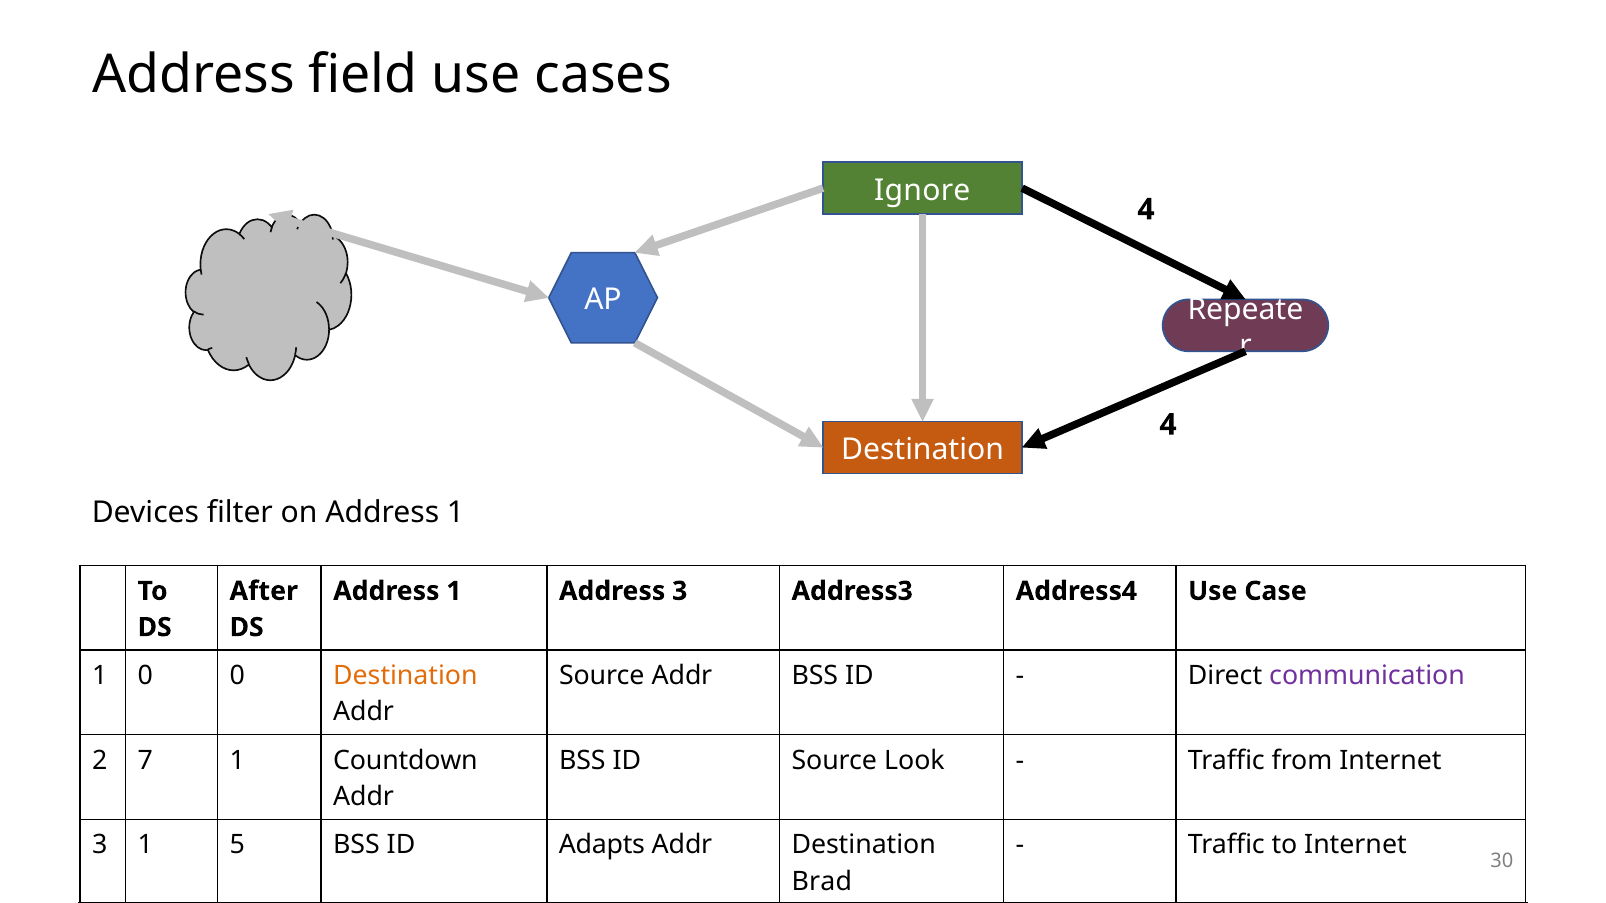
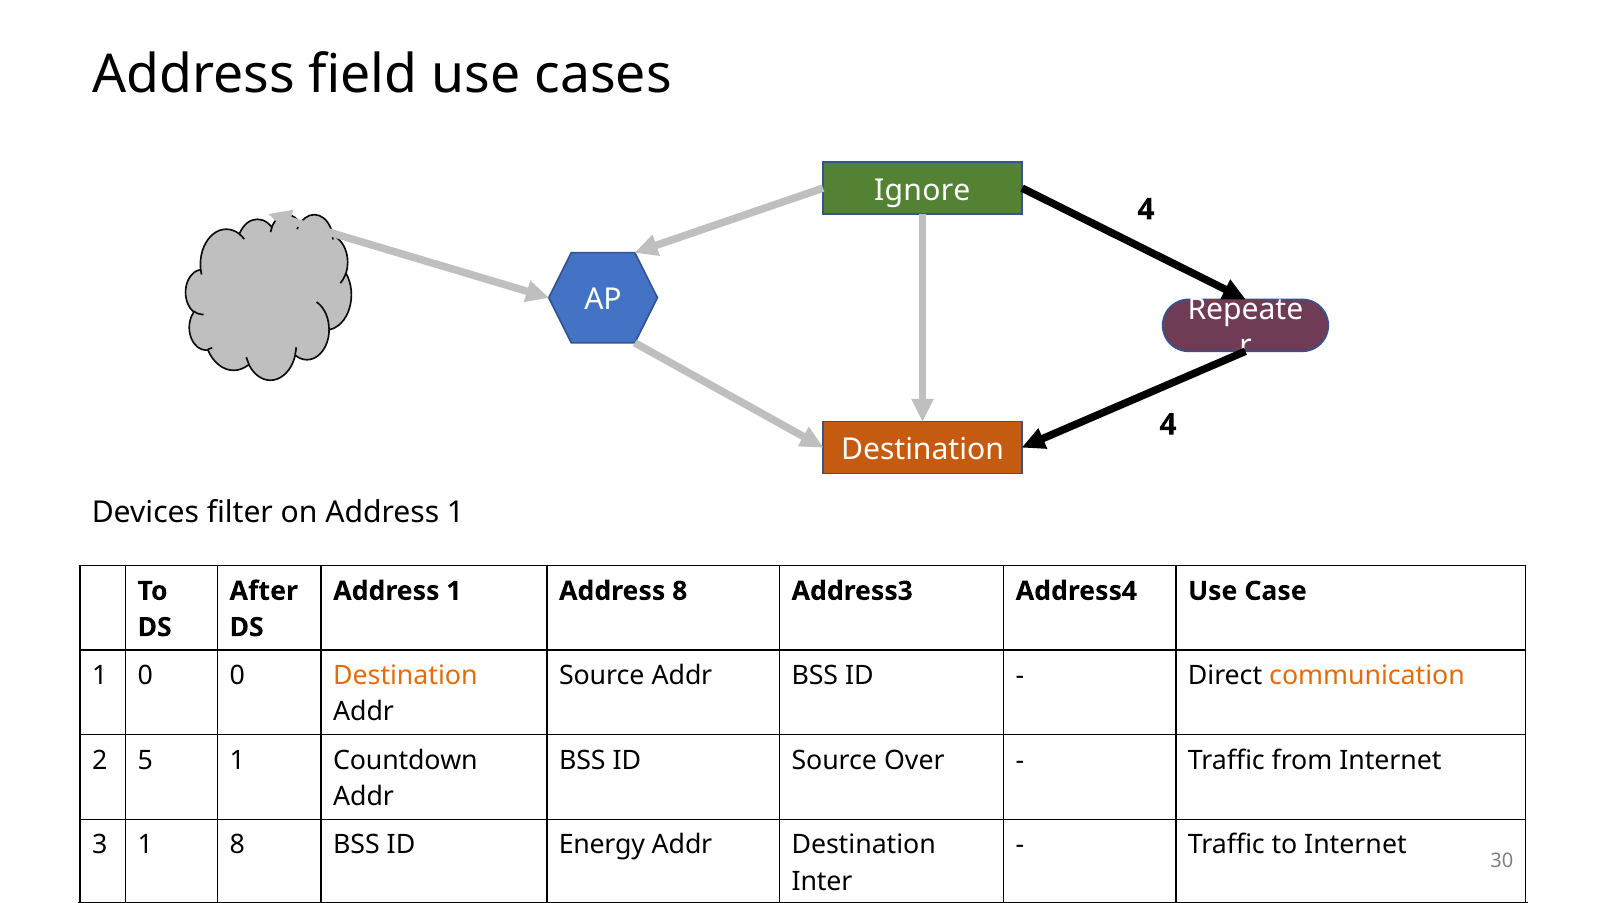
Address 3: 3 -> 8
communication colour: purple -> orange
7: 7 -> 5
Look: Look -> Over
1 5: 5 -> 8
Adapts: Adapts -> Energy
Brad: Brad -> Inter
